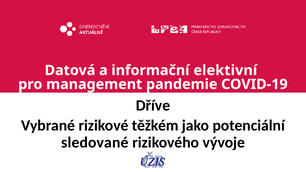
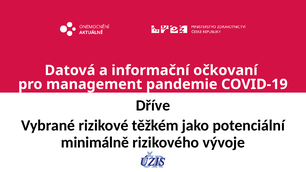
elektivní: elektivní -> očkovaní
sledované: sledované -> minimálně
